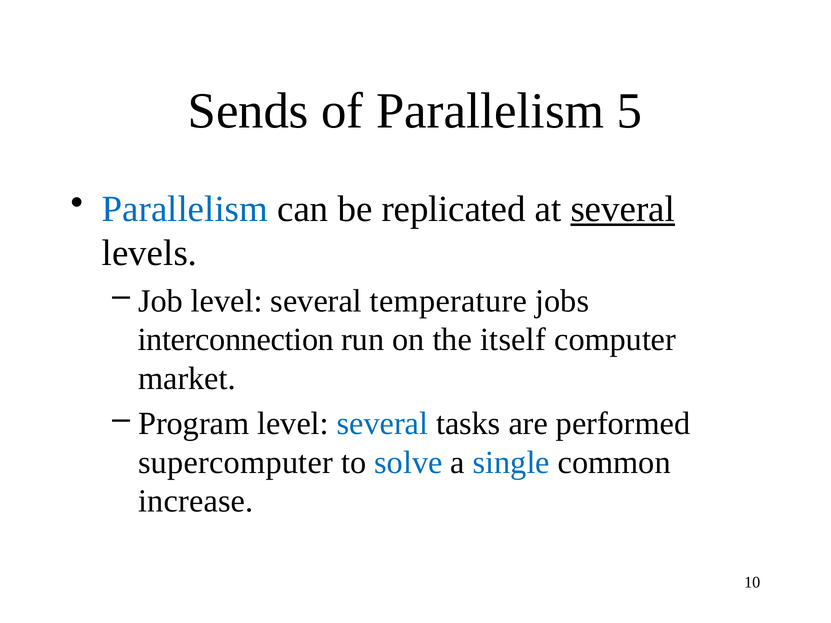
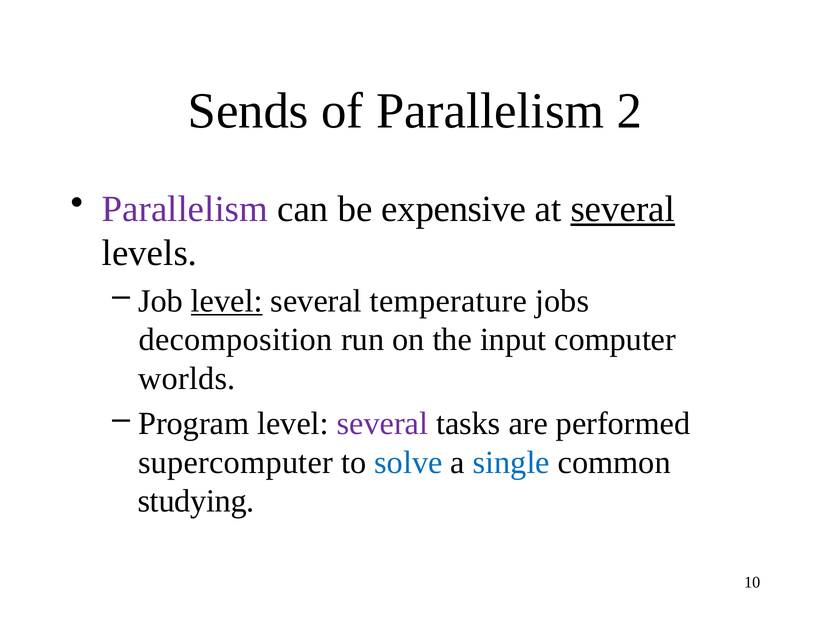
5: 5 -> 2
Parallelism at (185, 209) colour: blue -> purple
replicated: replicated -> expensive
level at (227, 301) underline: none -> present
interconnection: interconnection -> decomposition
itself: itself -> input
market: market -> worlds
several at (382, 424) colour: blue -> purple
increase: increase -> studying
